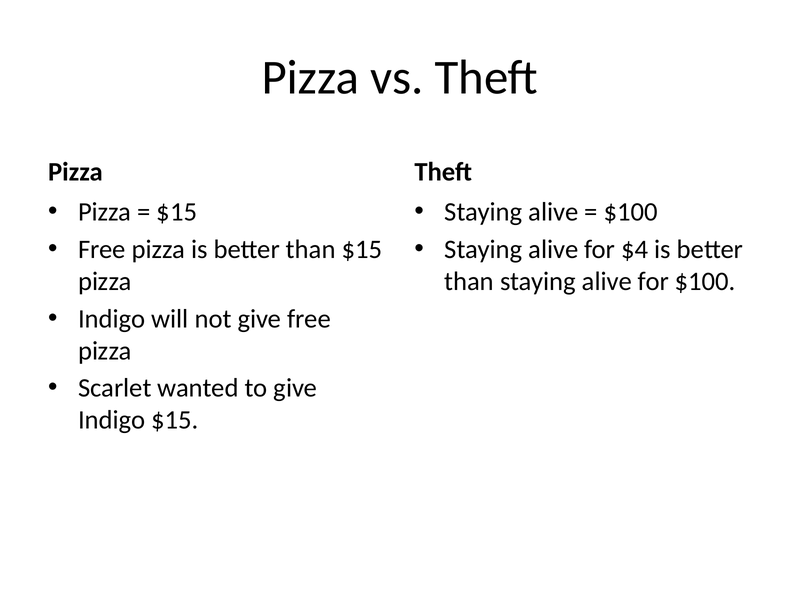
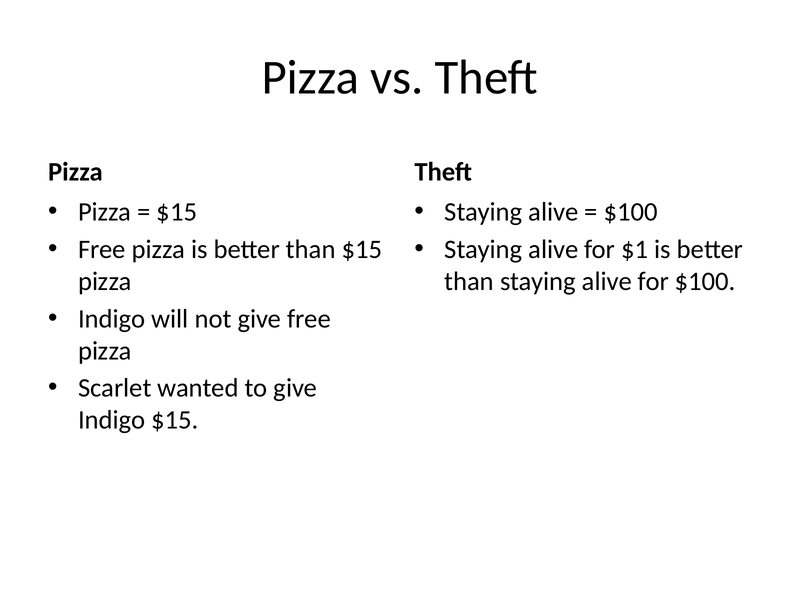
$4: $4 -> $1
